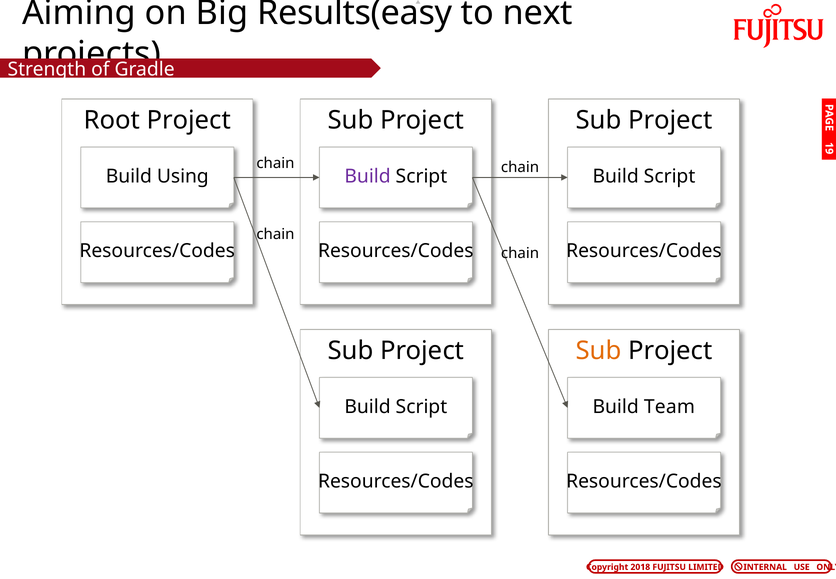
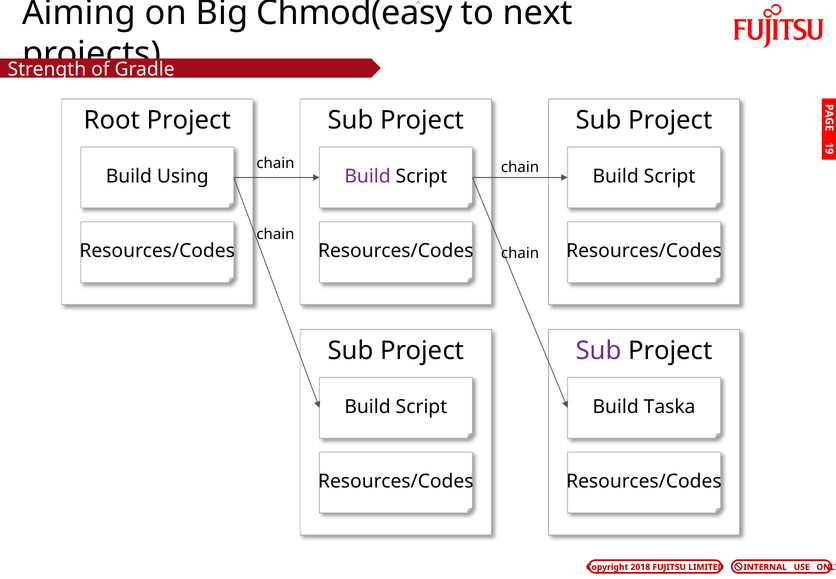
Results(easy: Results(easy -> Chmod(easy
Sub at (599, 350) colour: orange -> purple
Team: Team -> Taska
